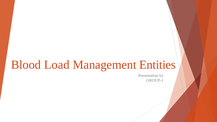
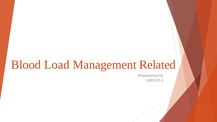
Entities: Entities -> Related
